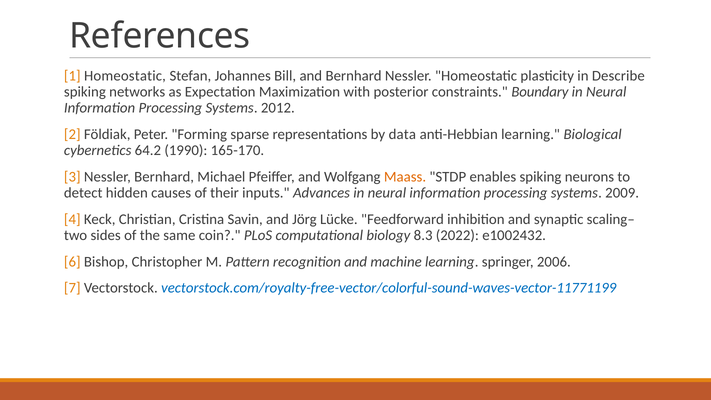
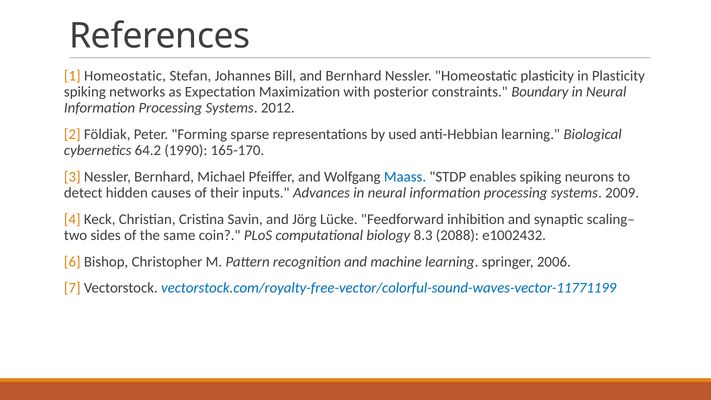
in Describe: Describe -> Plasticity
data: data -> used
Maass colour: orange -> blue
2022: 2022 -> 2088
